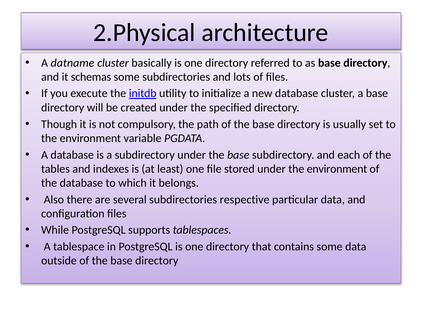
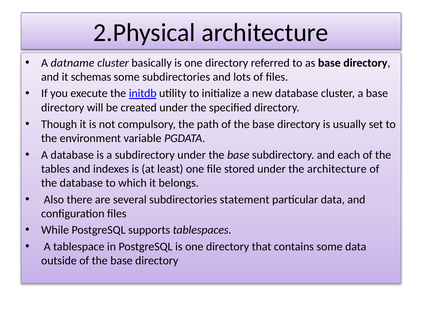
under the environment: environment -> architecture
respective: respective -> statement
